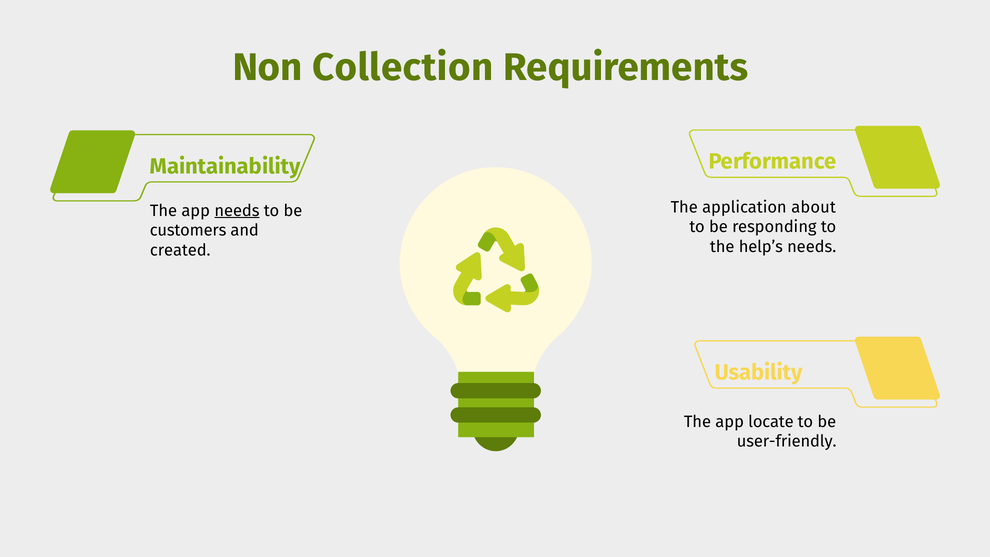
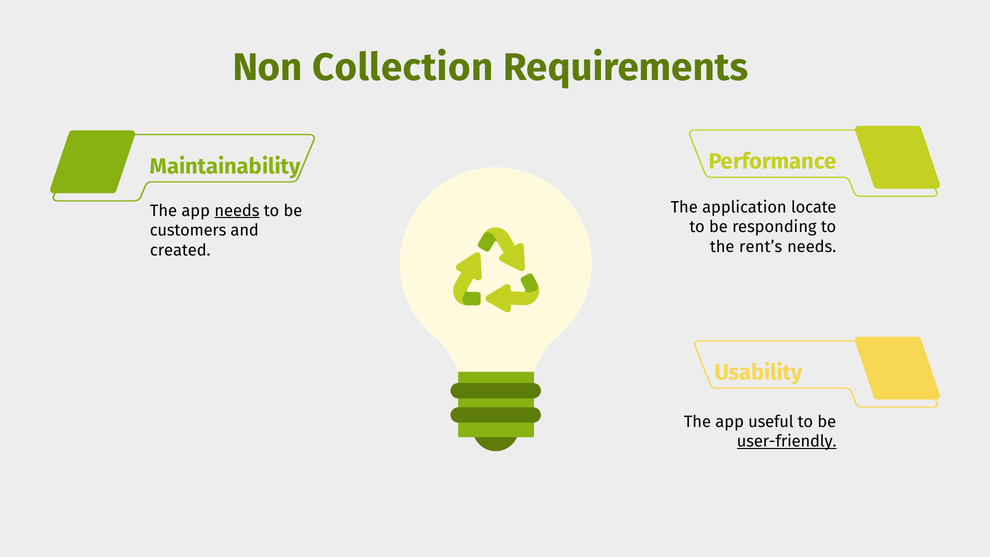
about: about -> locate
help’s: help’s -> rent’s
locate: locate -> useful
user-friendly underline: none -> present
